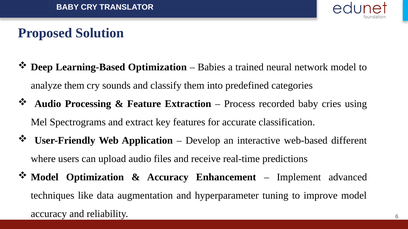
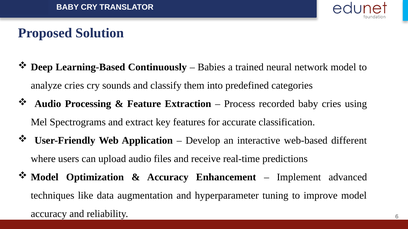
Learning-Based Optimization: Optimization -> Continuously
analyze them: them -> cries
